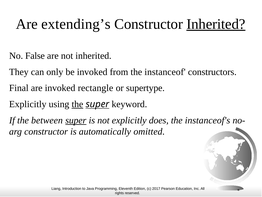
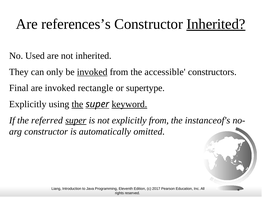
extending’s: extending’s -> references’s
False: False -> Used
invoked at (92, 72) underline: none -> present
instanceof: instanceof -> accessible
keyword underline: none -> present
between: between -> referred
explicitly does: does -> from
